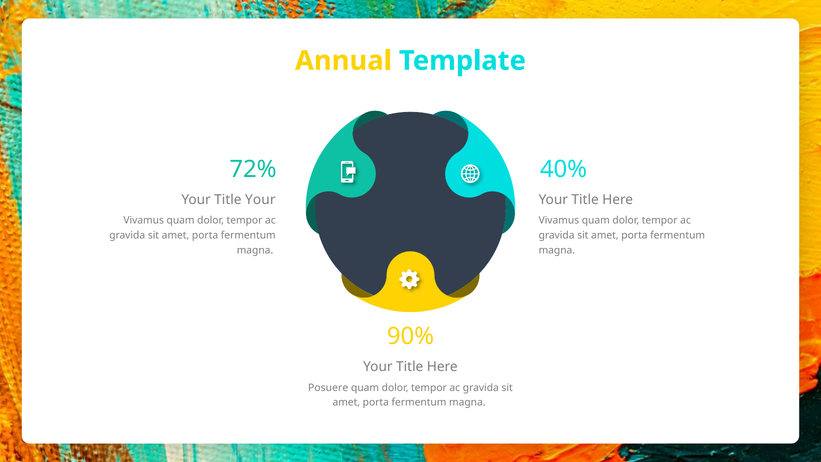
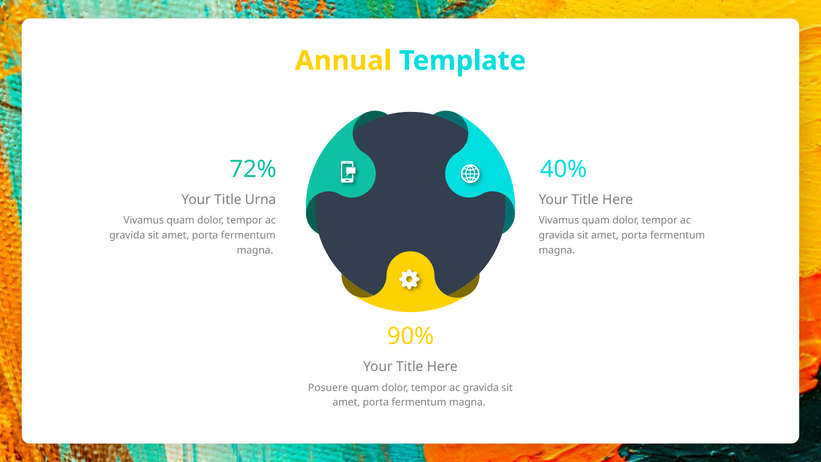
Title Your: Your -> Urna
